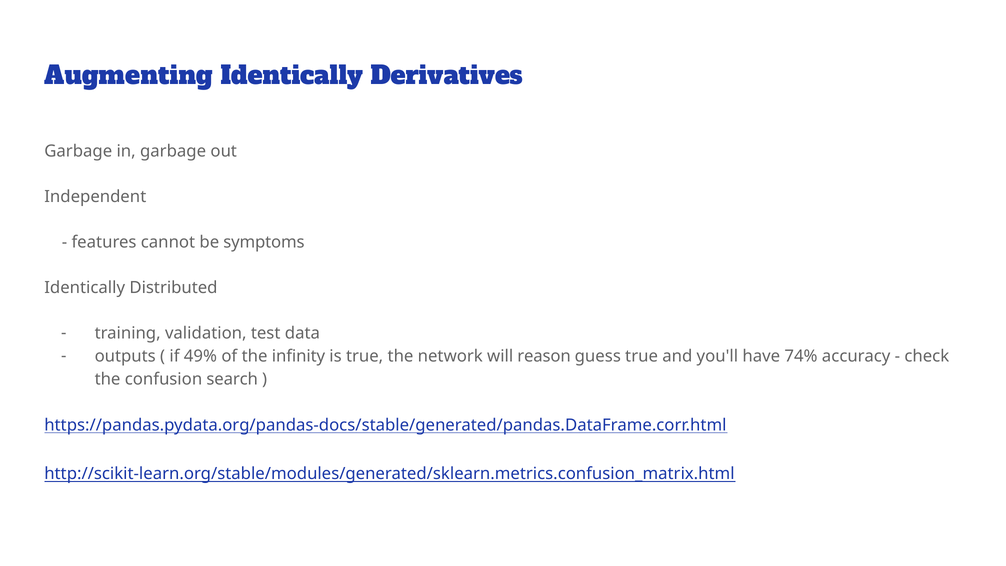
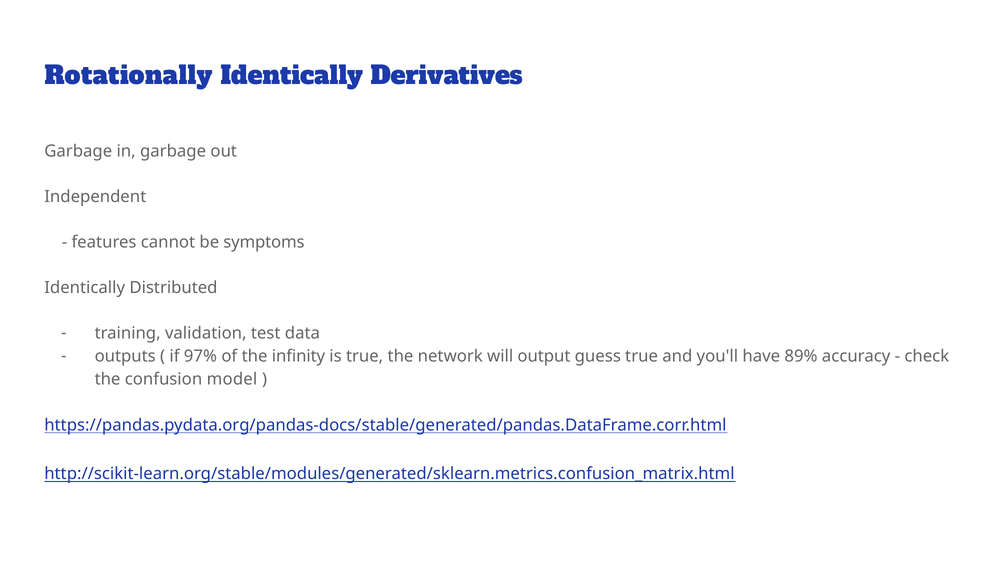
Augmenting: Augmenting -> Rotationally
49%: 49% -> 97%
reason: reason -> output
74%: 74% -> 89%
search: search -> model
